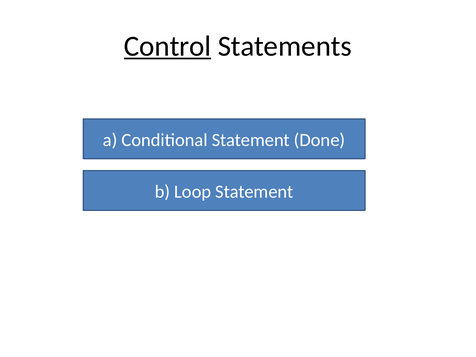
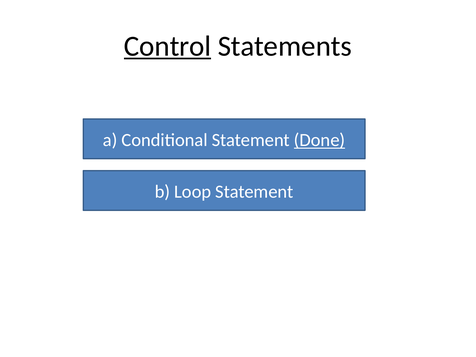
Done underline: none -> present
